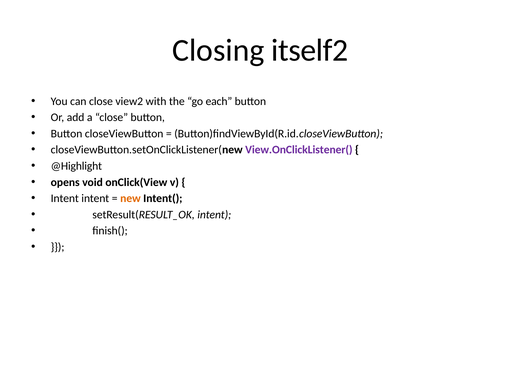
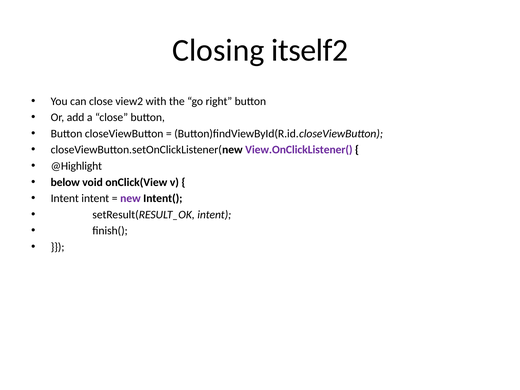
each: each -> right
opens: opens -> below
new colour: orange -> purple
